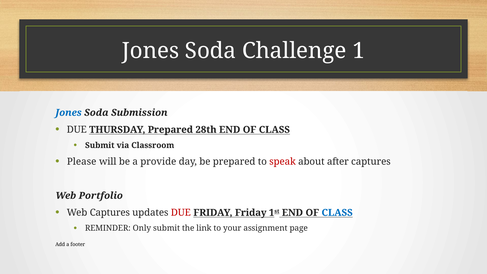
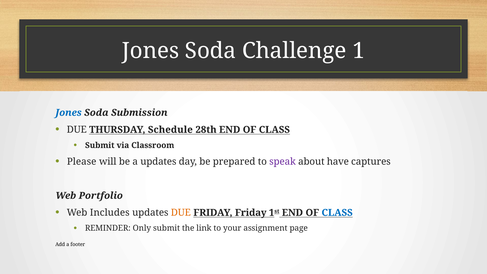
THURSDAY Prepared: Prepared -> Schedule
a provide: provide -> updates
speak colour: red -> purple
after: after -> have
Web Captures: Captures -> Includes
DUE at (181, 213) colour: red -> orange
